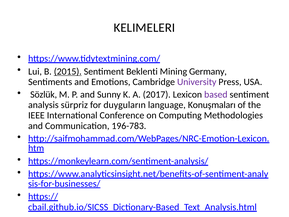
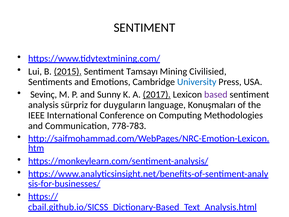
KELIMELERI at (144, 28): KELIMELERI -> SENTIMENT
Beklenti: Beklenti -> Tamsayı
Germany: Germany -> Civilisied
University colour: purple -> blue
Sözlük: Sözlük -> Sevinç
2017 underline: none -> present
196-783: 196-783 -> 778-783
